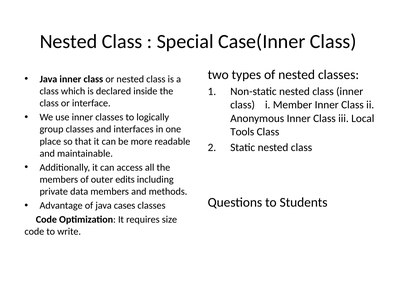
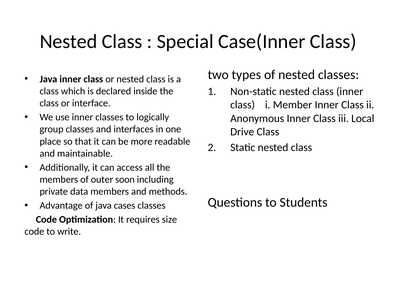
Tools: Tools -> Drive
edits: edits -> soon
